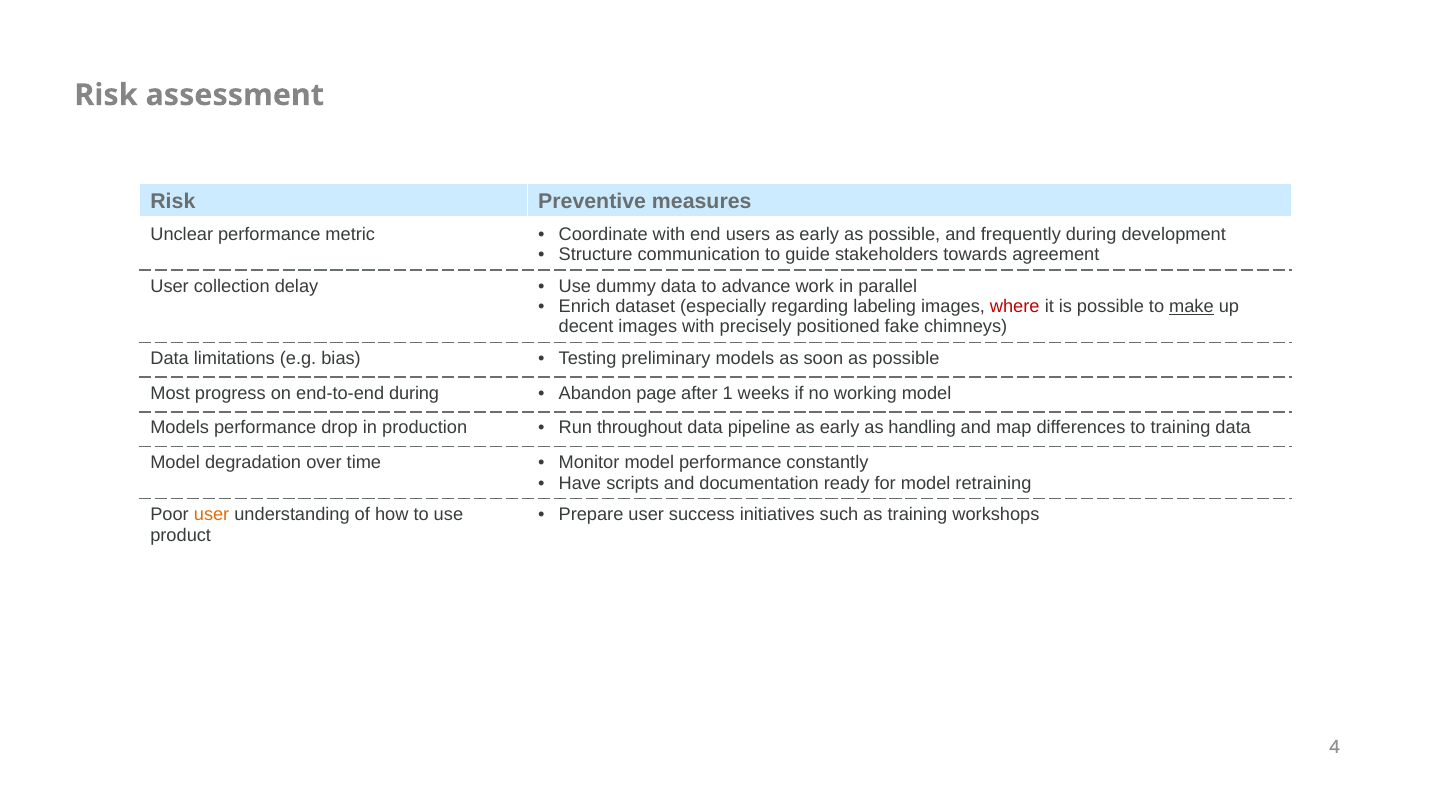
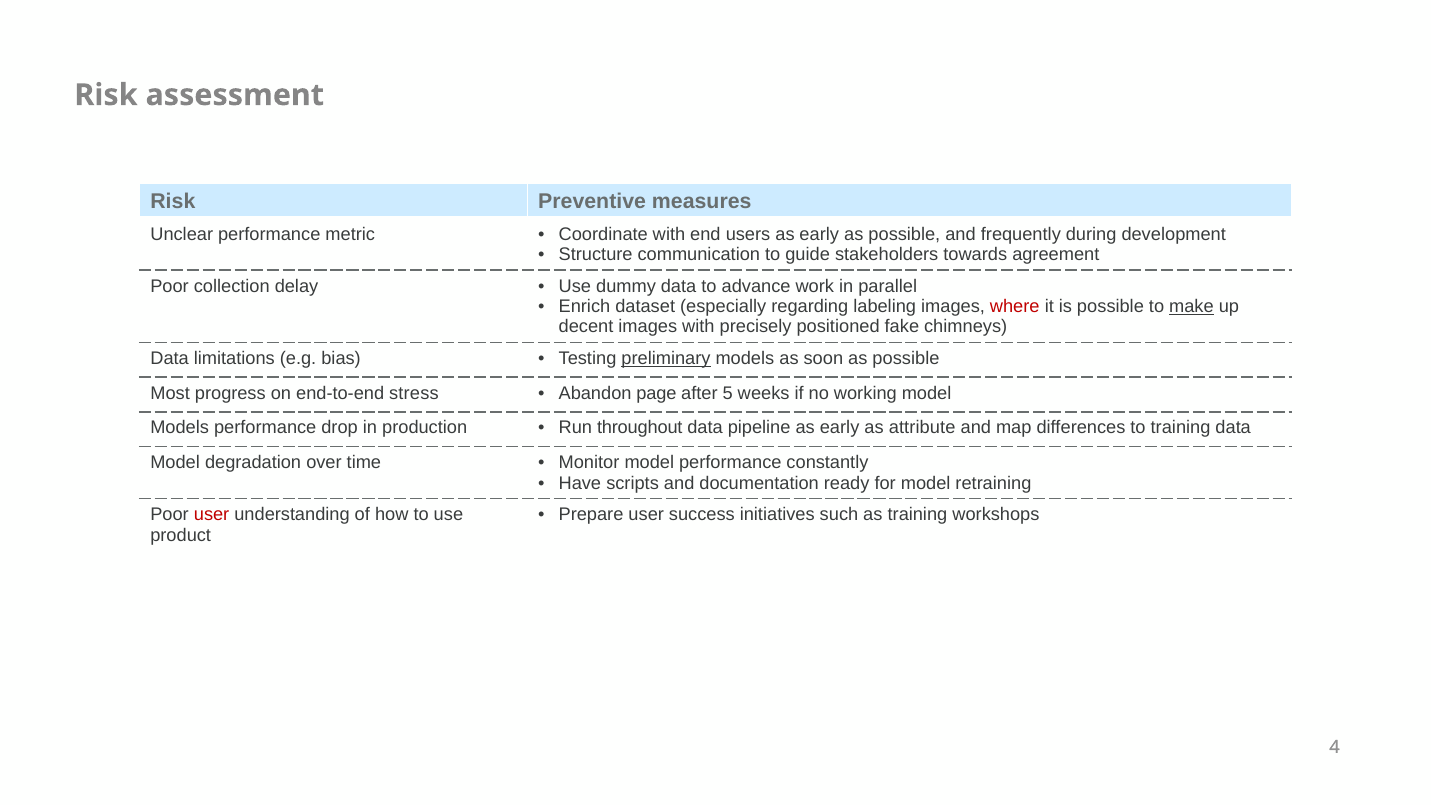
User at (170, 286): User -> Poor
preliminary underline: none -> present
end-to-end during: during -> stress
1: 1 -> 5
handling: handling -> attribute
user at (212, 515) colour: orange -> red
